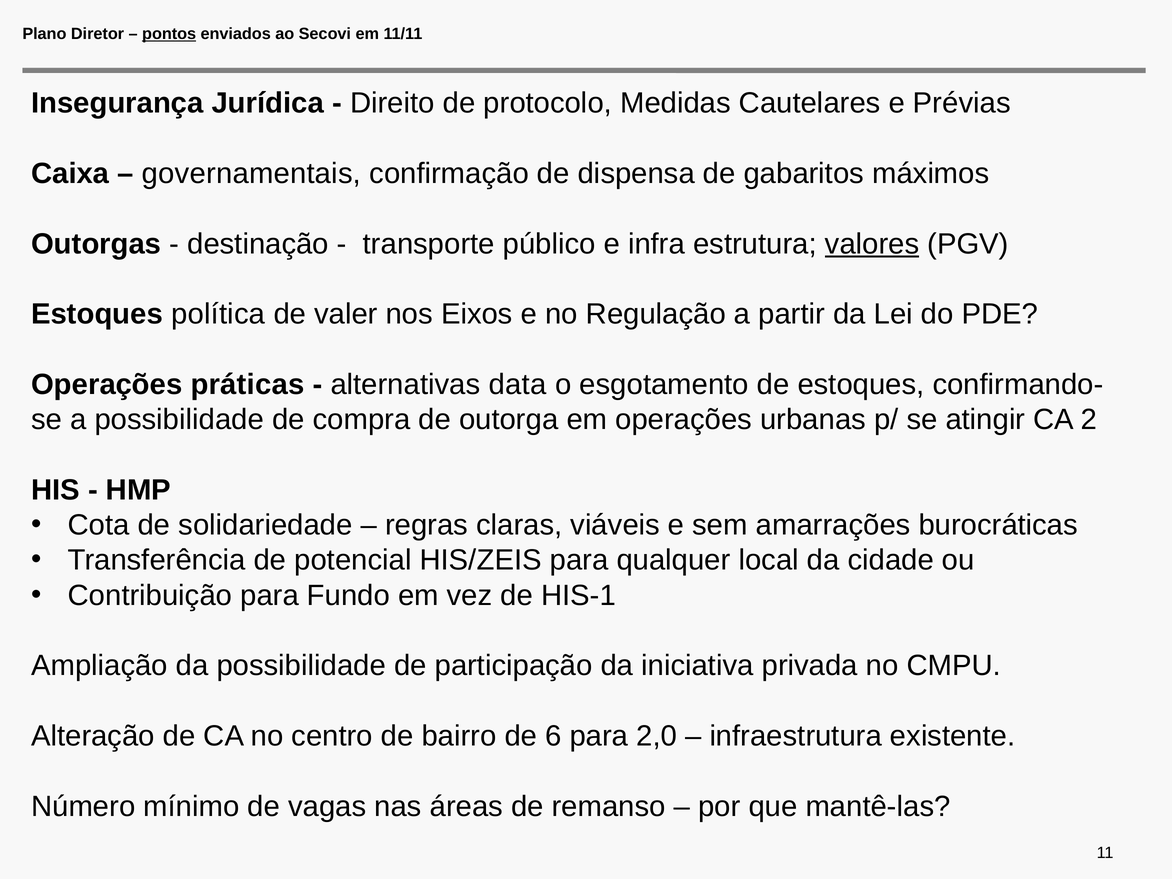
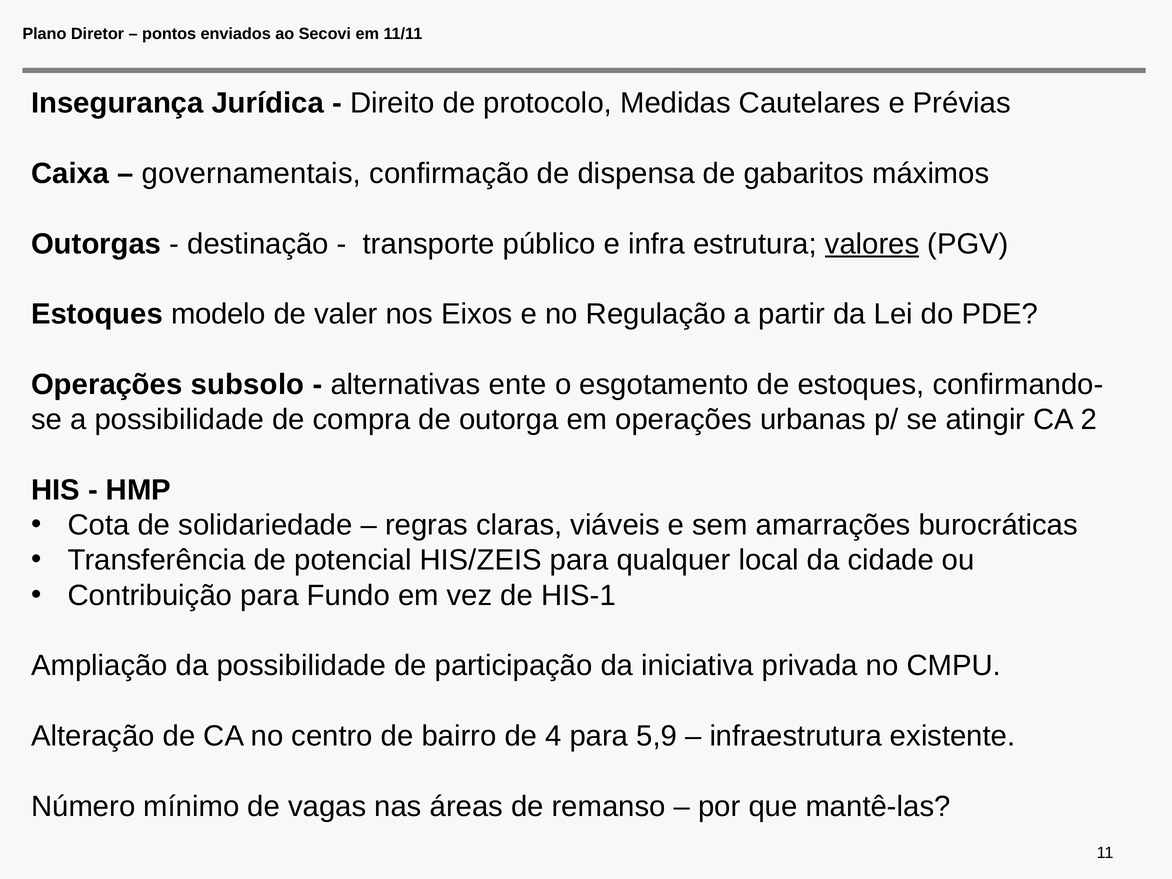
pontos underline: present -> none
política: política -> modelo
práticas: práticas -> subsolo
data: data -> ente
6: 6 -> 4
2,0: 2,0 -> 5,9
